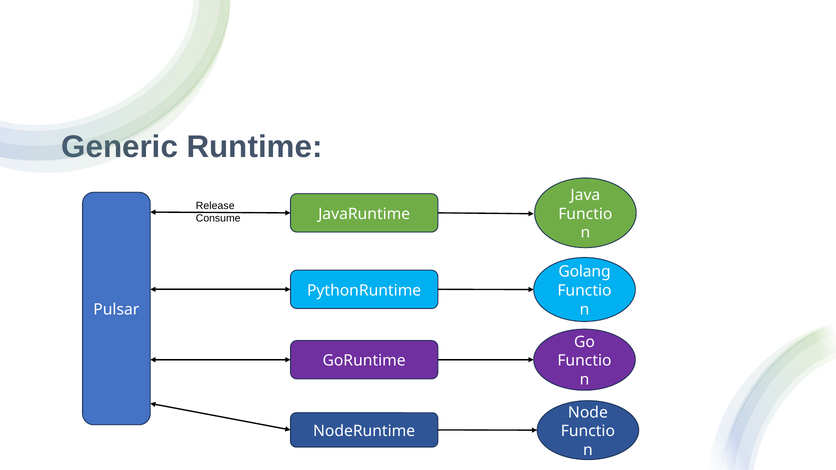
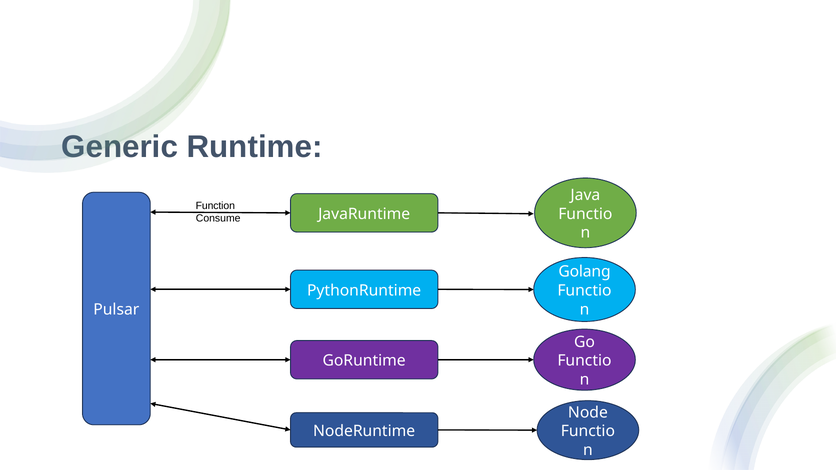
Release: Release -> Function
